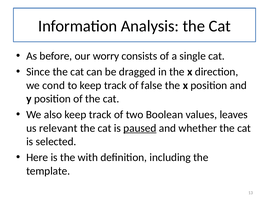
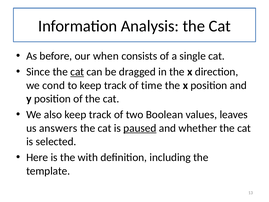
worry: worry -> when
cat at (77, 72) underline: none -> present
false: false -> time
relevant: relevant -> answers
